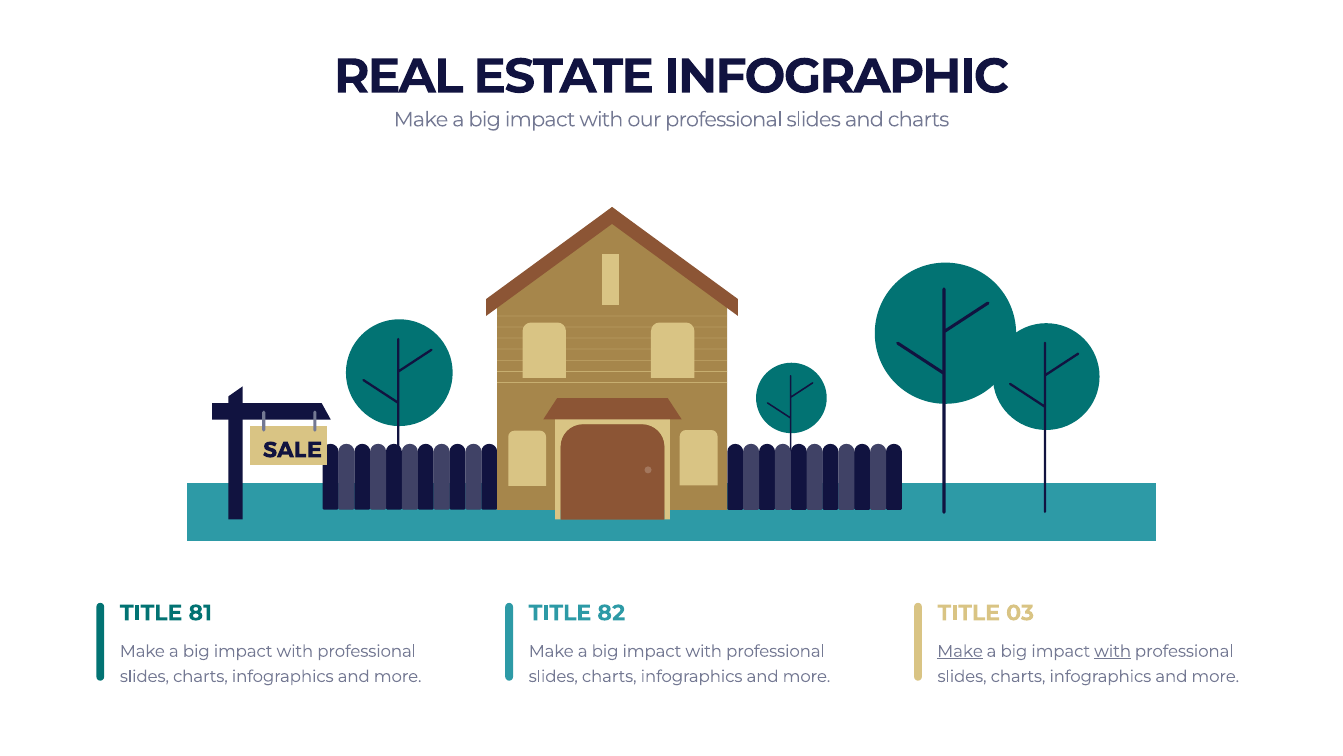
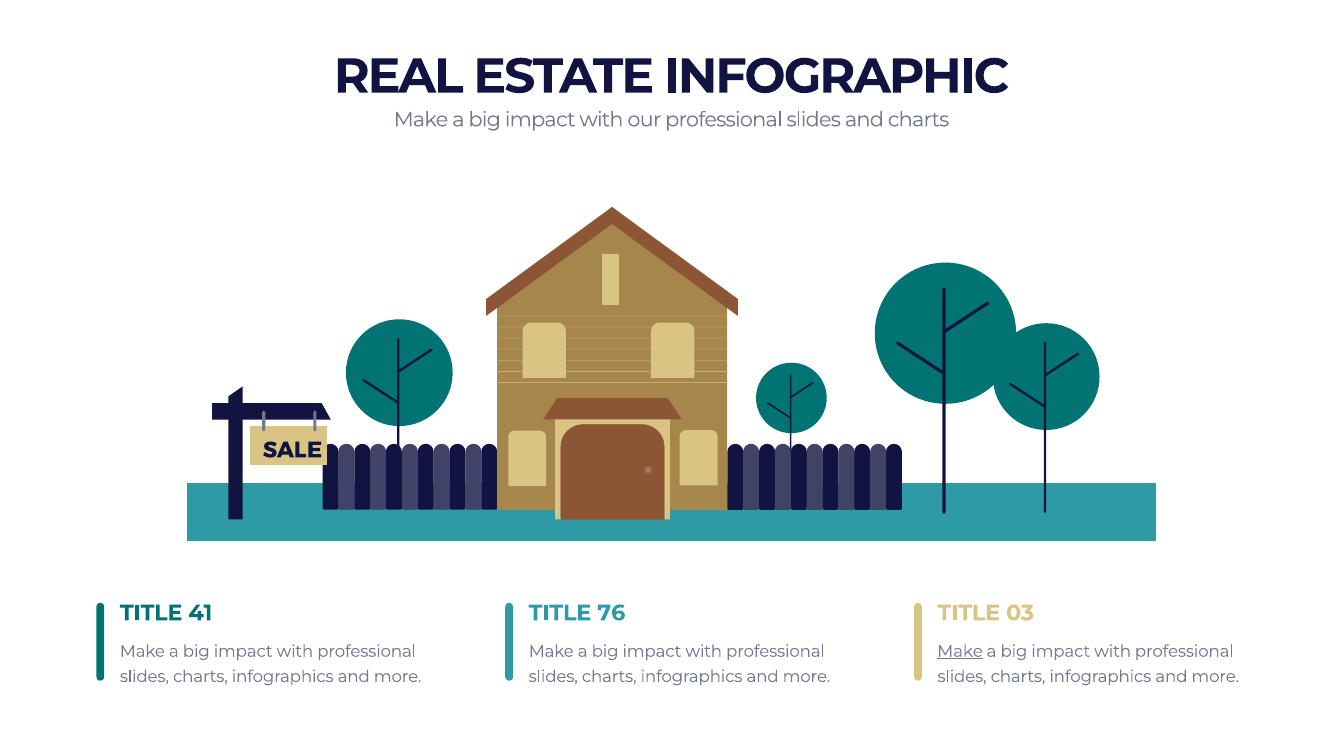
81: 81 -> 41
82: 82 -> 76
with at (1113, 651) underline: present -> none
